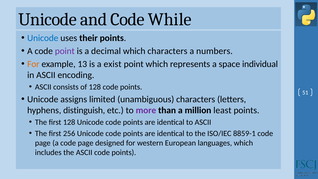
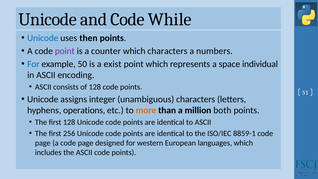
their: their -> then
decimal: decimal -> counter
For at (33, 64) colour: orange -> blue
13: 13 -> 50
limited: limited -> integer
distinguish: distinguish -> operations
more colour: purple -> orange
least: least -> both
